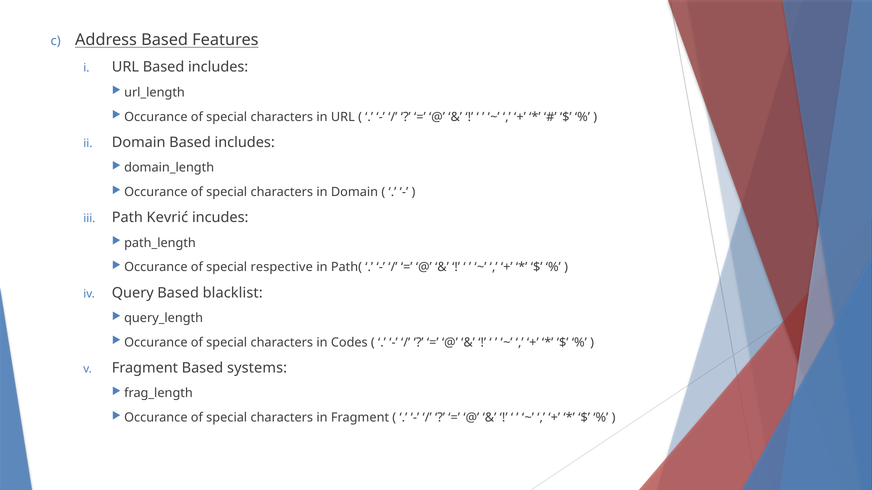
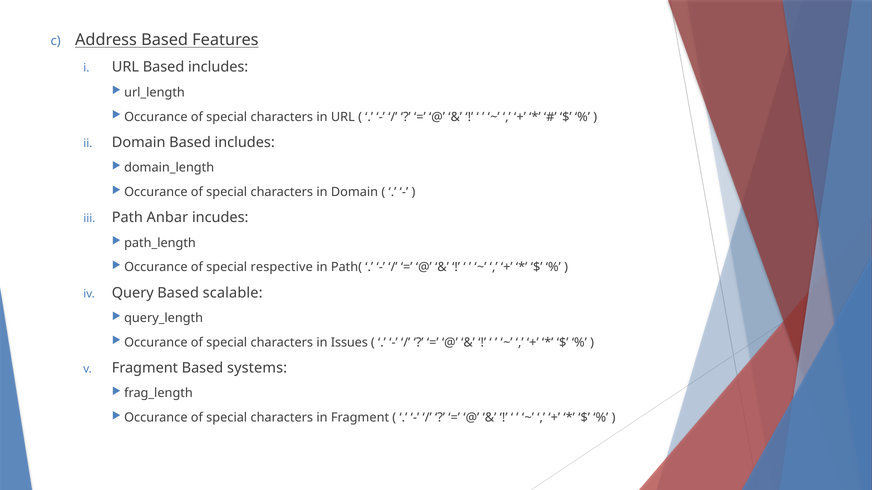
Kevrić: Kevrić -> Anbar
blacklist: blacklist -> scalable
Codes: Codes -> Issues
